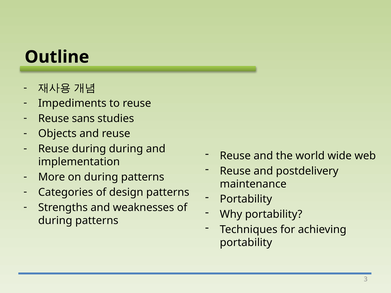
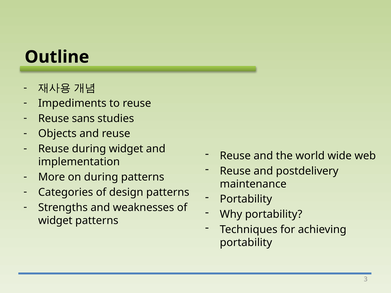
during during: during -> widget
during at (55, 221): during -> widget
